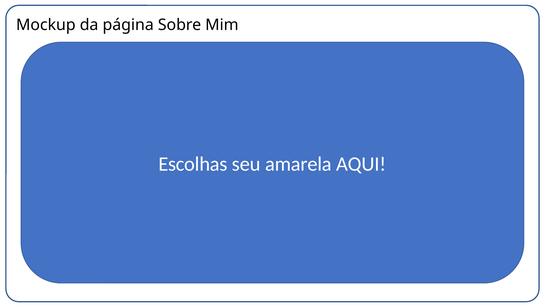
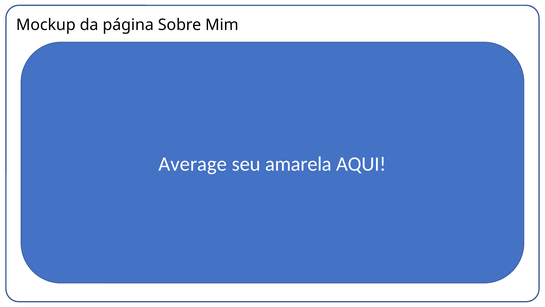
Escolhas: Escolhas -> Average
